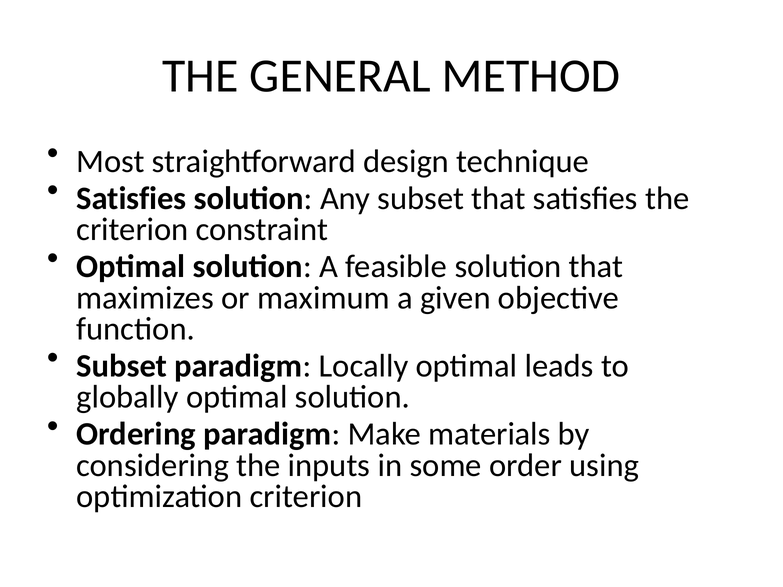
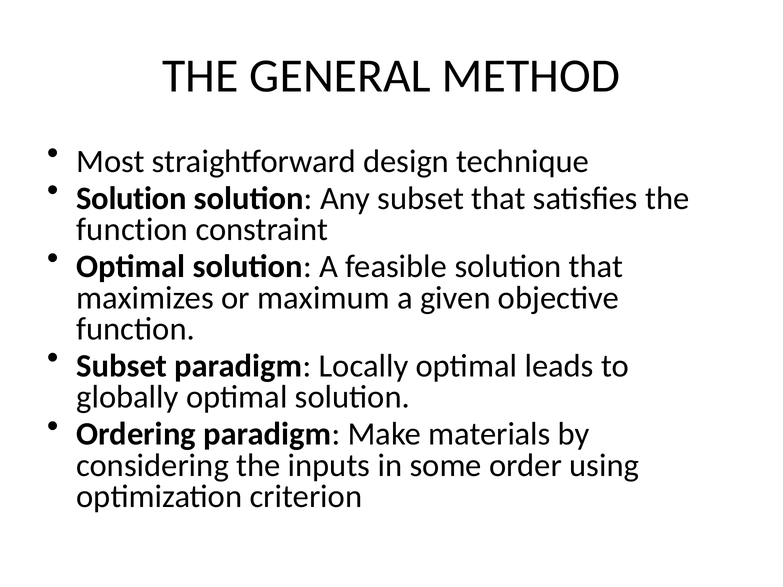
Satisfies at (131, 198): Satisfies -> Solution
criterion at (132, 230): criterion -> function
